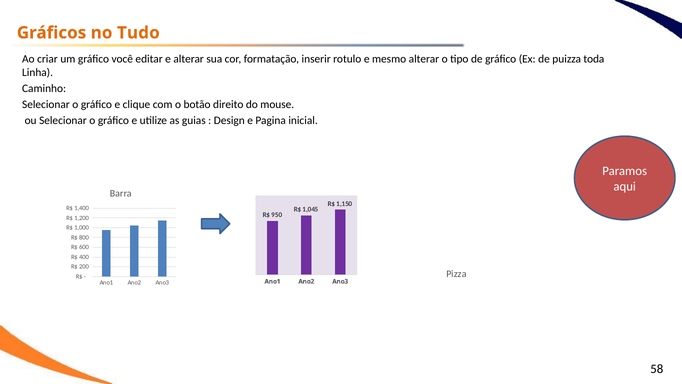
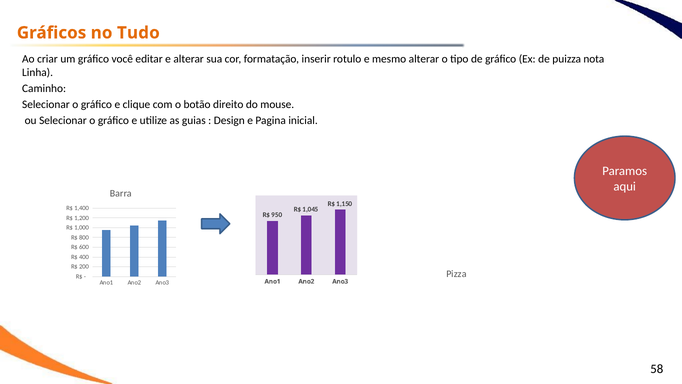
toda: toda -> nota
